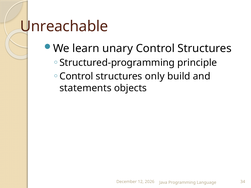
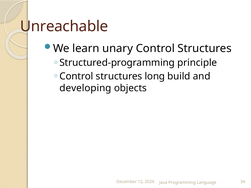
only: only -> long
statements: statements -> developing
